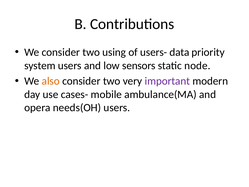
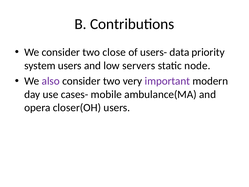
using: using -> close
sensors: sensors -> servers
also colour: orange -> purple
needs(OH: needs(OH -> closer(OH
